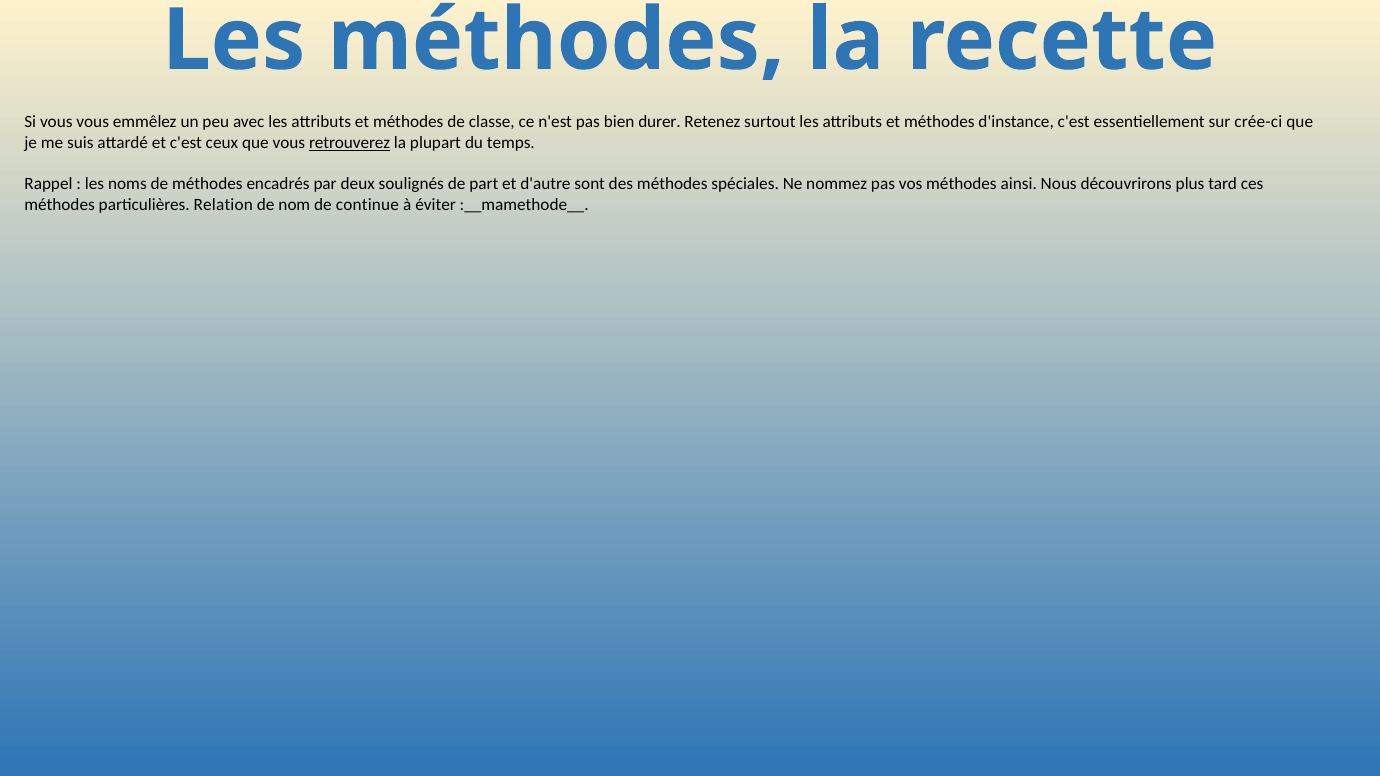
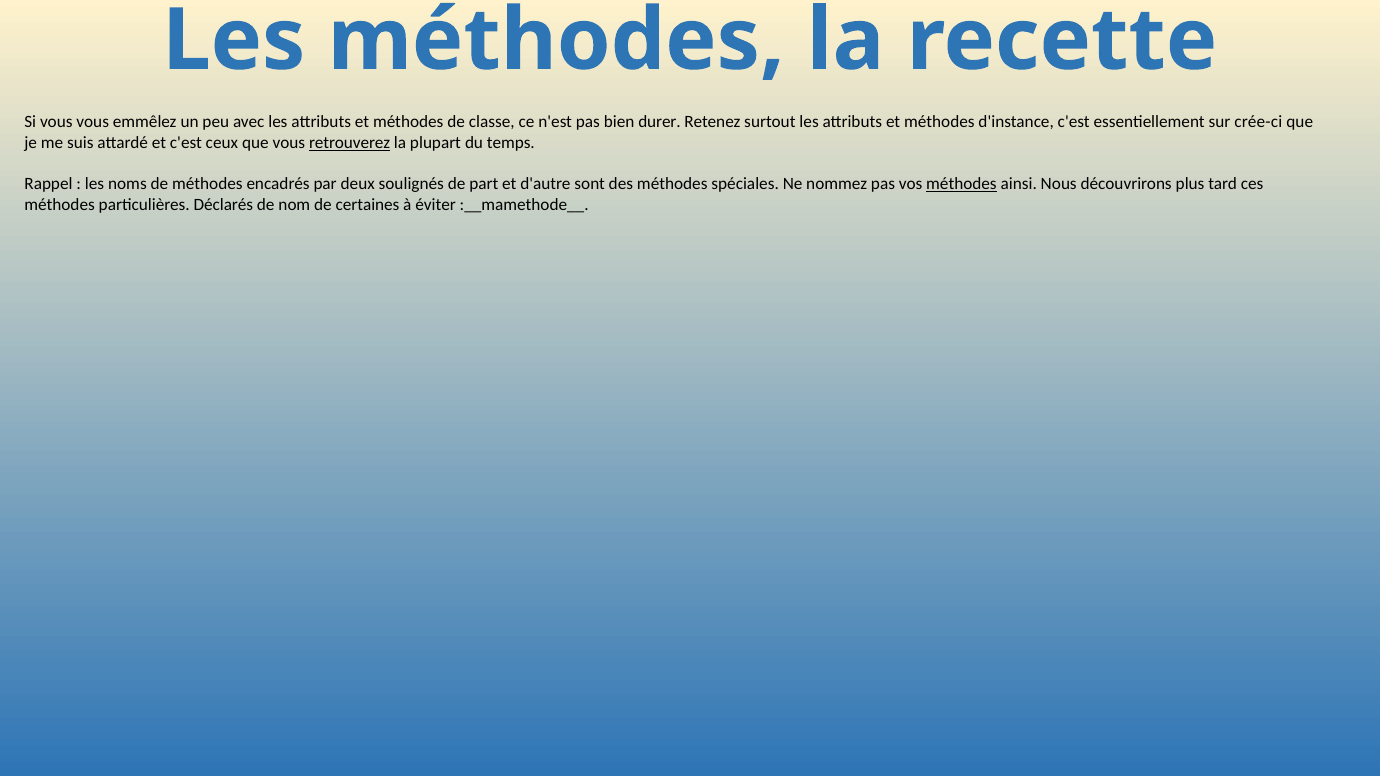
méthodes at (961, 184) underline: none -> present
Relation: Relation -> Déclarés
continue: continue -> certaines
